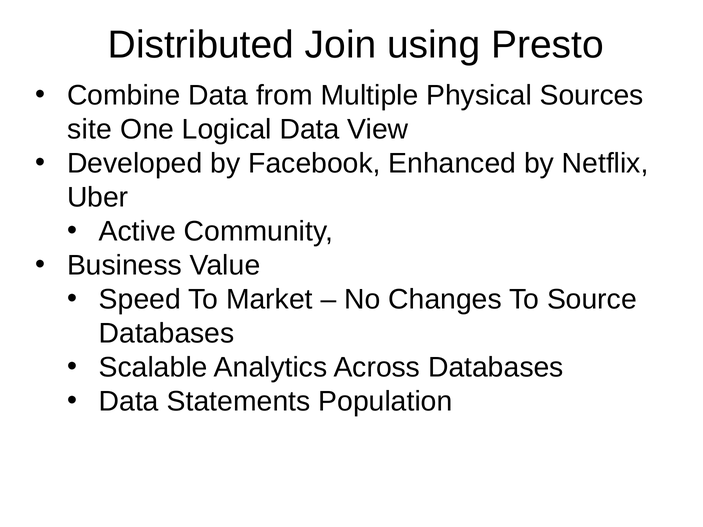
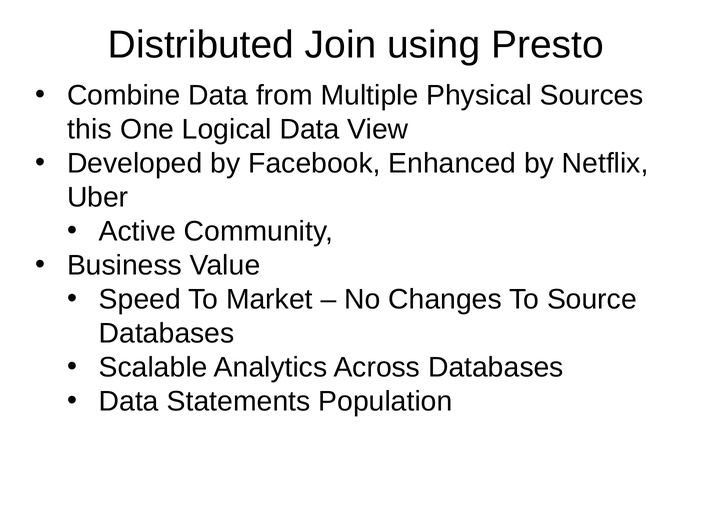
site: site -> this
